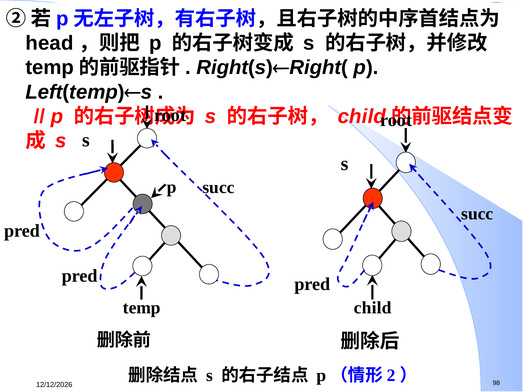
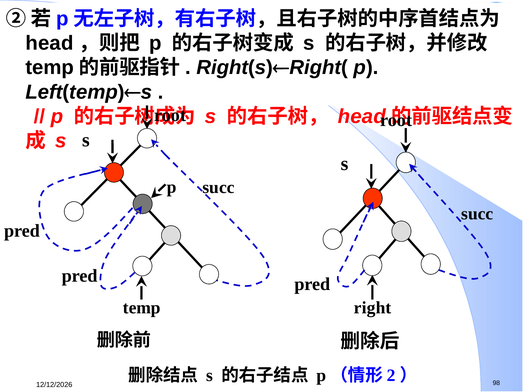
child at (362, 116): child -> head
child at (373, 308): child -> right
